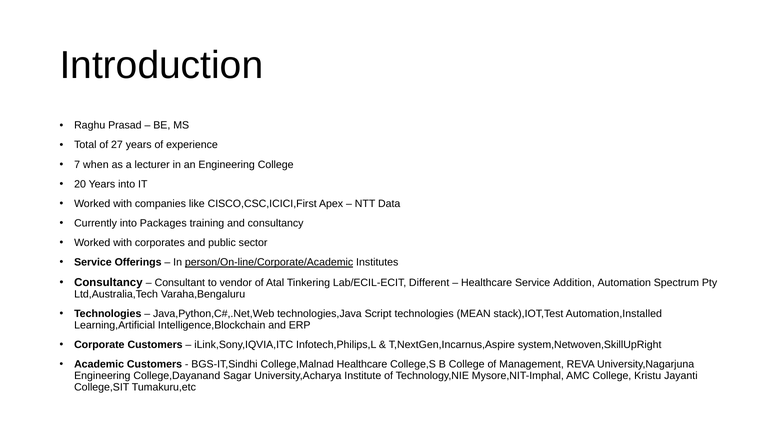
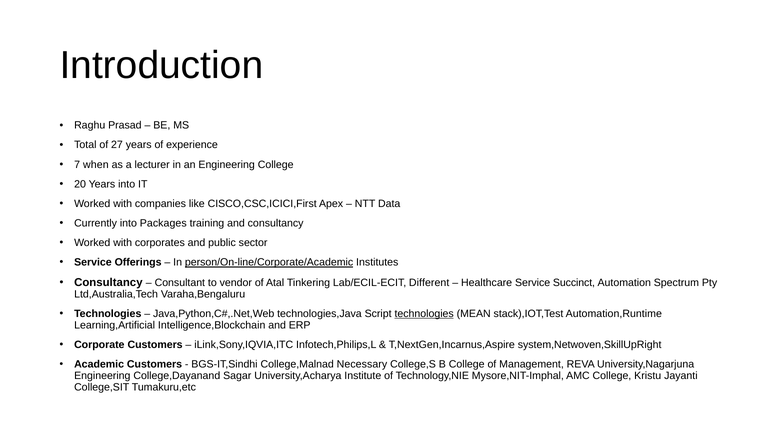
Addition: Addition -> Succinct
technologies at (424, 314) underline: none -> present
Automation,Installed: Automation,Installed -> Automation,Runtime
College,Malnad Healthcare: Healthcare -> Necessary
